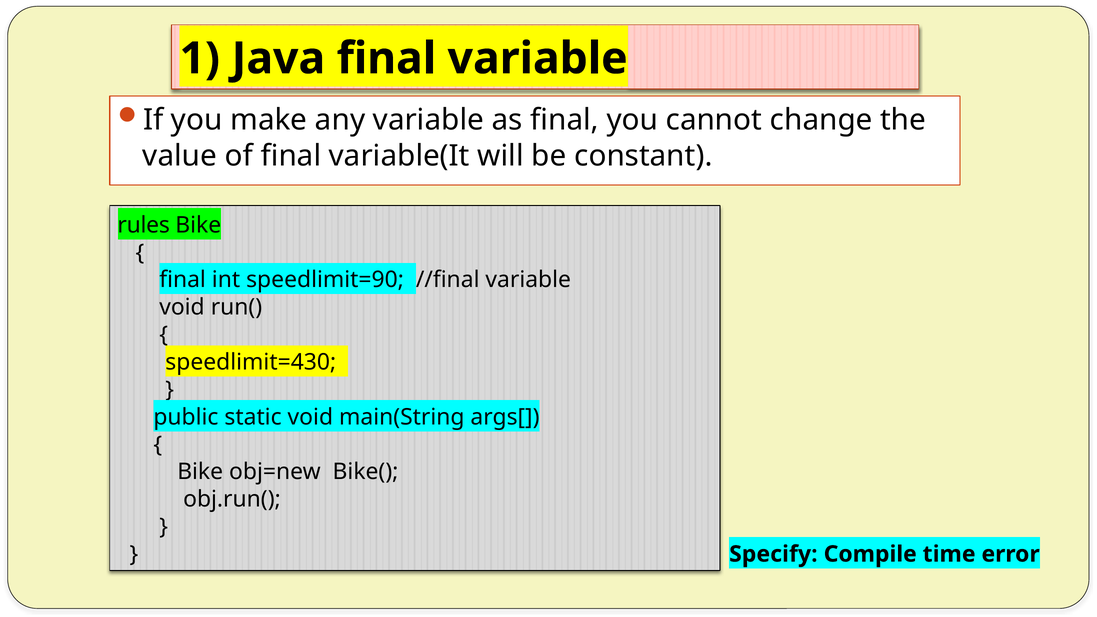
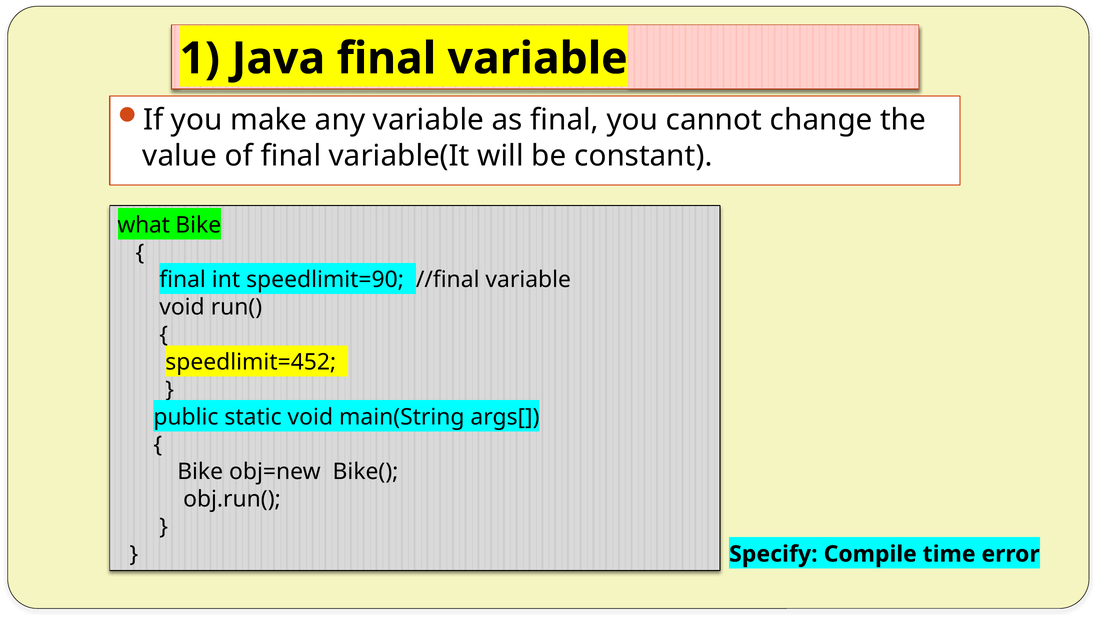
rules: rules -> what
speedlimit=430: speedlimit=430 -> speedlimit=452
